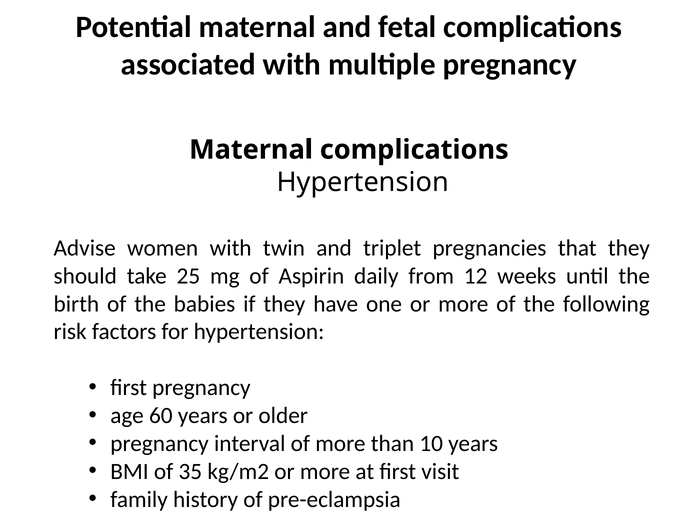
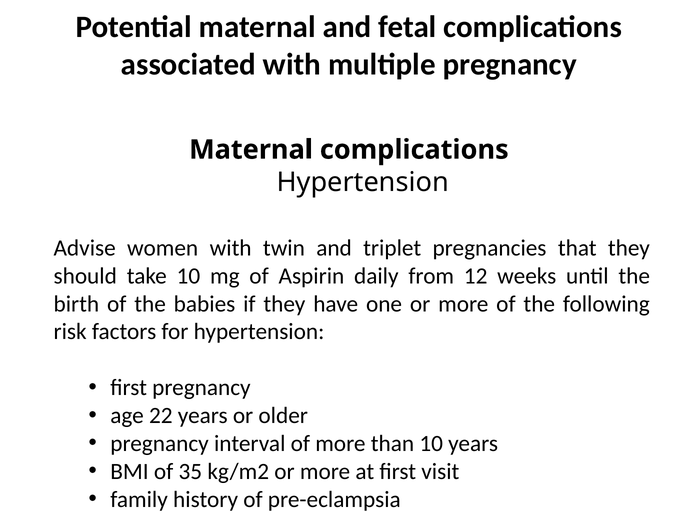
take 25: 25 -> 10
60: 60 -> 22
